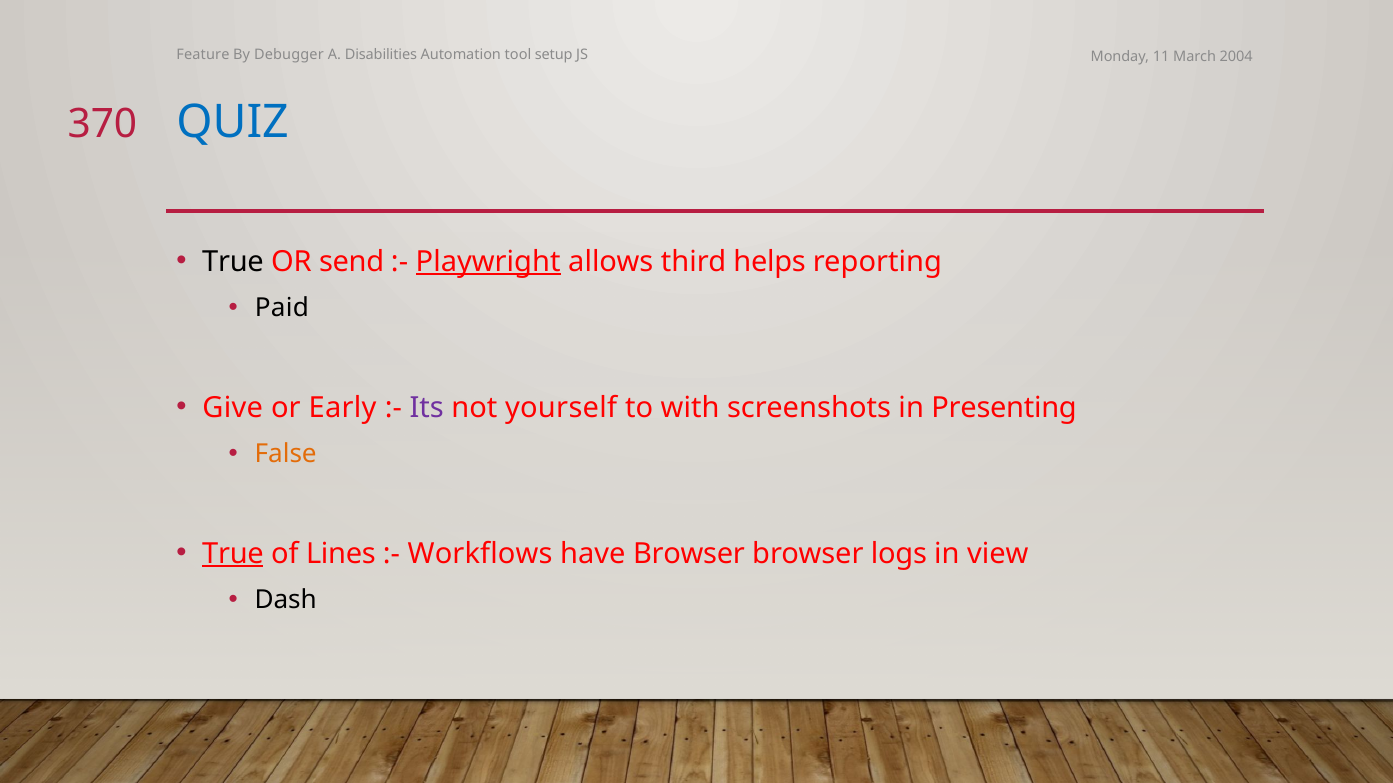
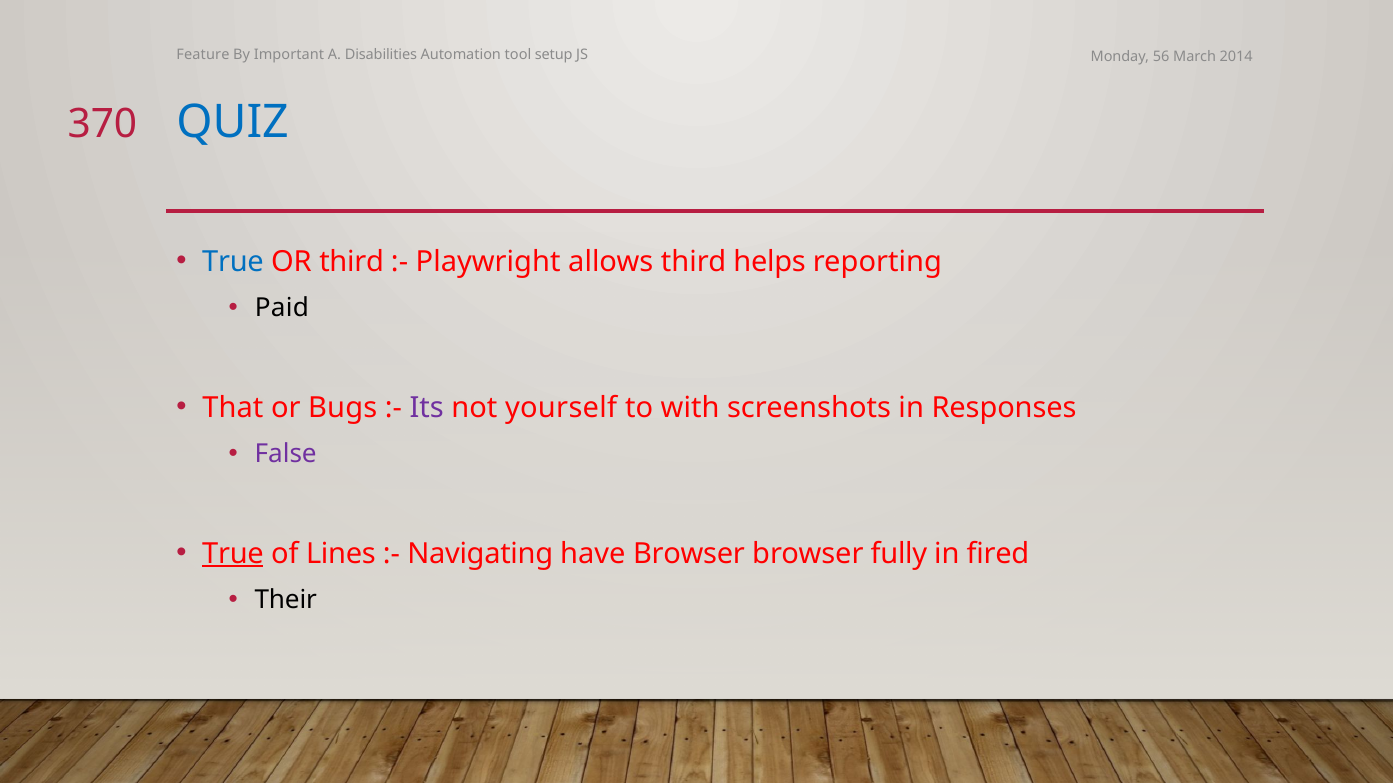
Debugger: Debugger -> Important
11: 11 -> 56
2004: 2004 -> 2014
True at (233, 262) colour: black -> blue
OR send: send -> third
Playwright underline: present -> none
Give: Give -> That
Early: Early -> Bugs
Presenting: Presenting -> Responses
False colour: orange -> purple
Workflows: Workflows -> Navigating
logs: logs -> fully
view: view -> fired
Dash: Dash -> Their
